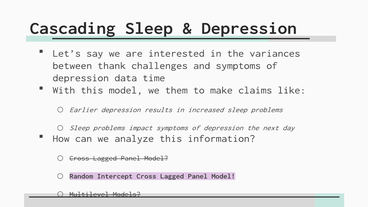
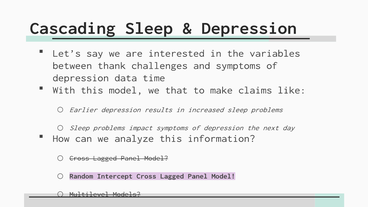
variances: variances -> variables
them: them -> that
